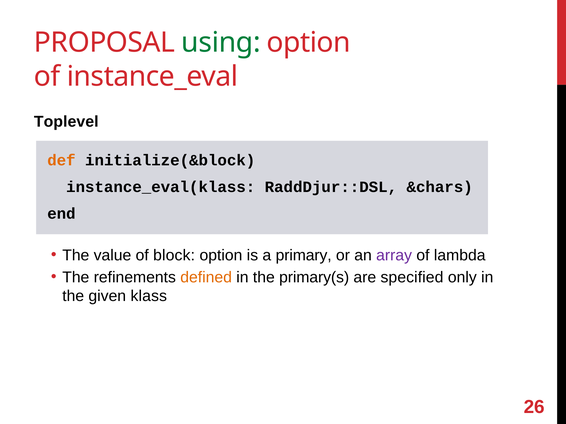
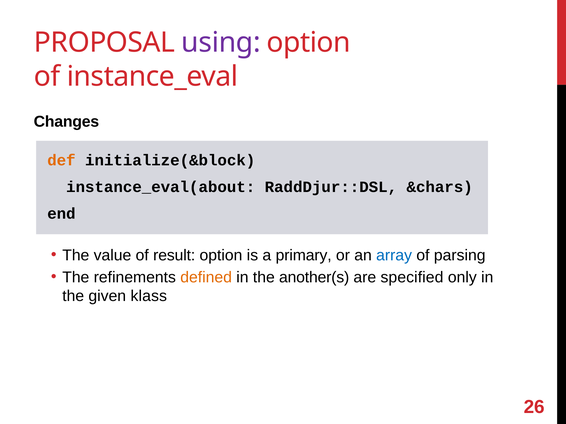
using colour: green -> purple
Toplevel: Toplevel -> Changes
instance_eval(klass: instance_eval(klass -> instance_eval(about
block: block -> result
array colour: purple -> blue
lambda: lambda -> parsing
primary(s: primary(s -> another(s
